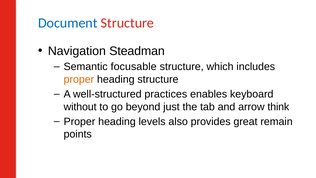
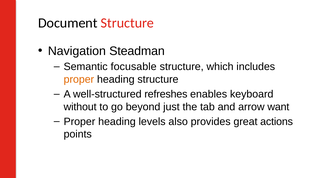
Document colour: blue -> black
practices: practices -> refreshes
think: think -> want
remain: remain -> actions
